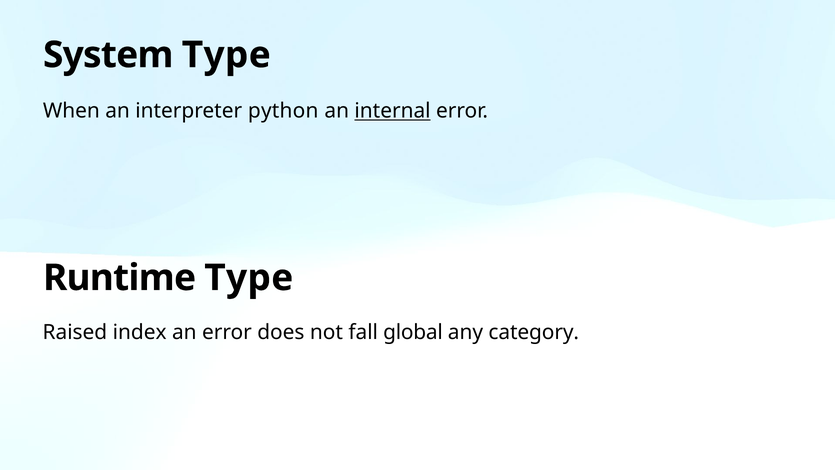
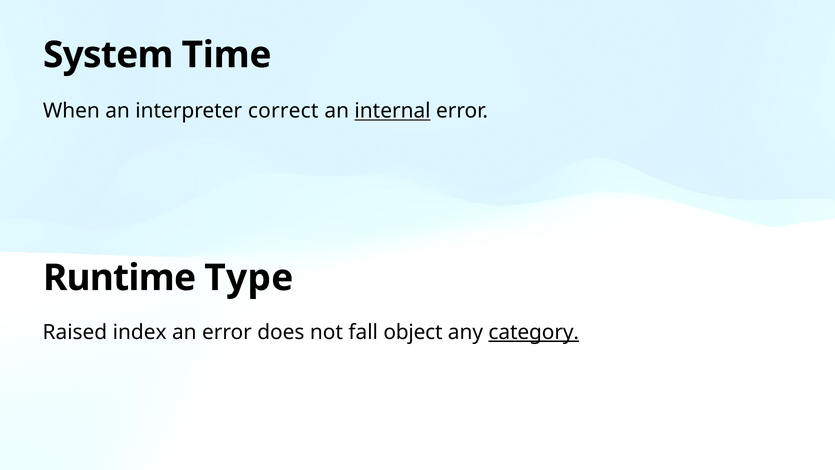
System Type: Type -> Time
python: python -> correct
global: global -> object
category underline: none -> present
